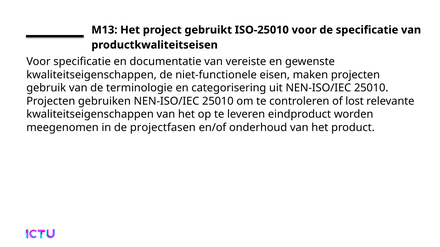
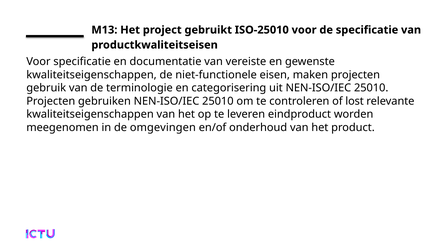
projectfasen: projectfasen -> omgevingen
